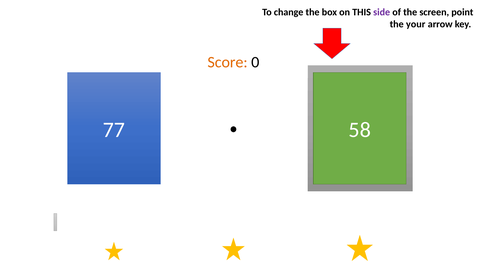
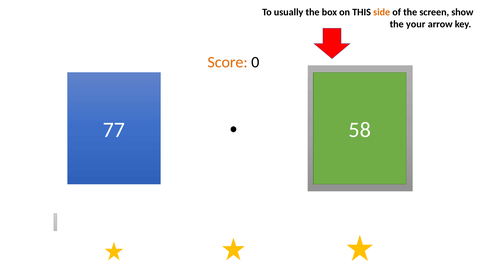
change: change -> usually
side colour: purple -> orange
point: point -> show
